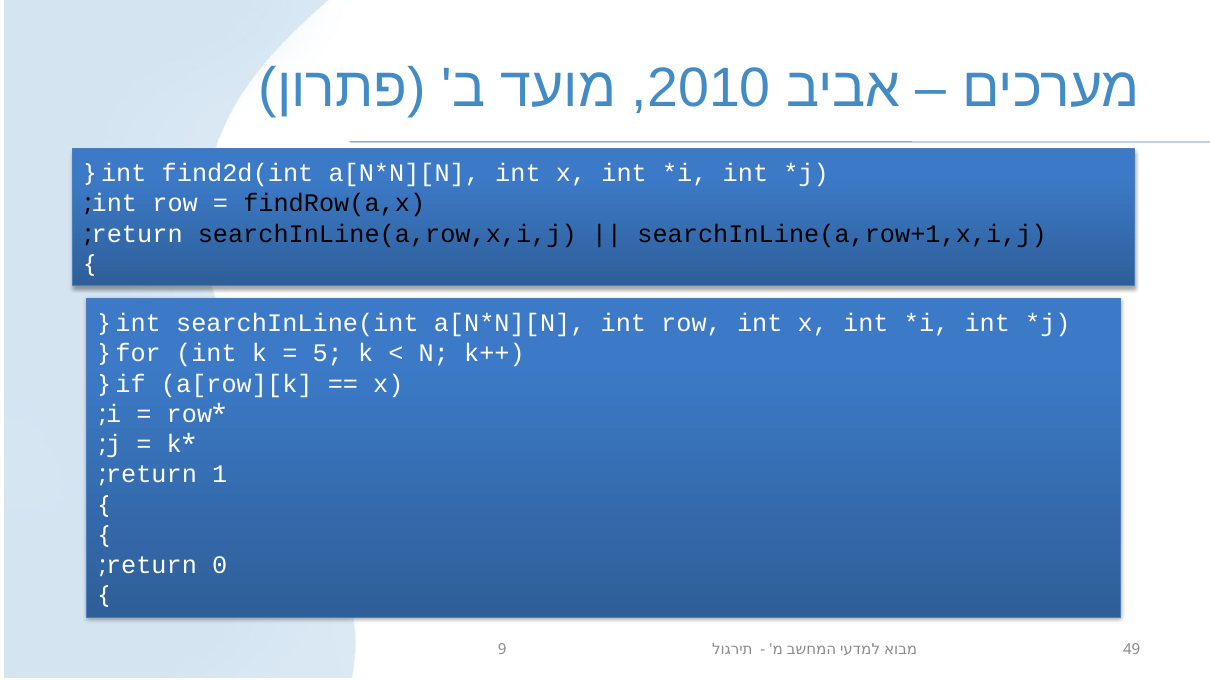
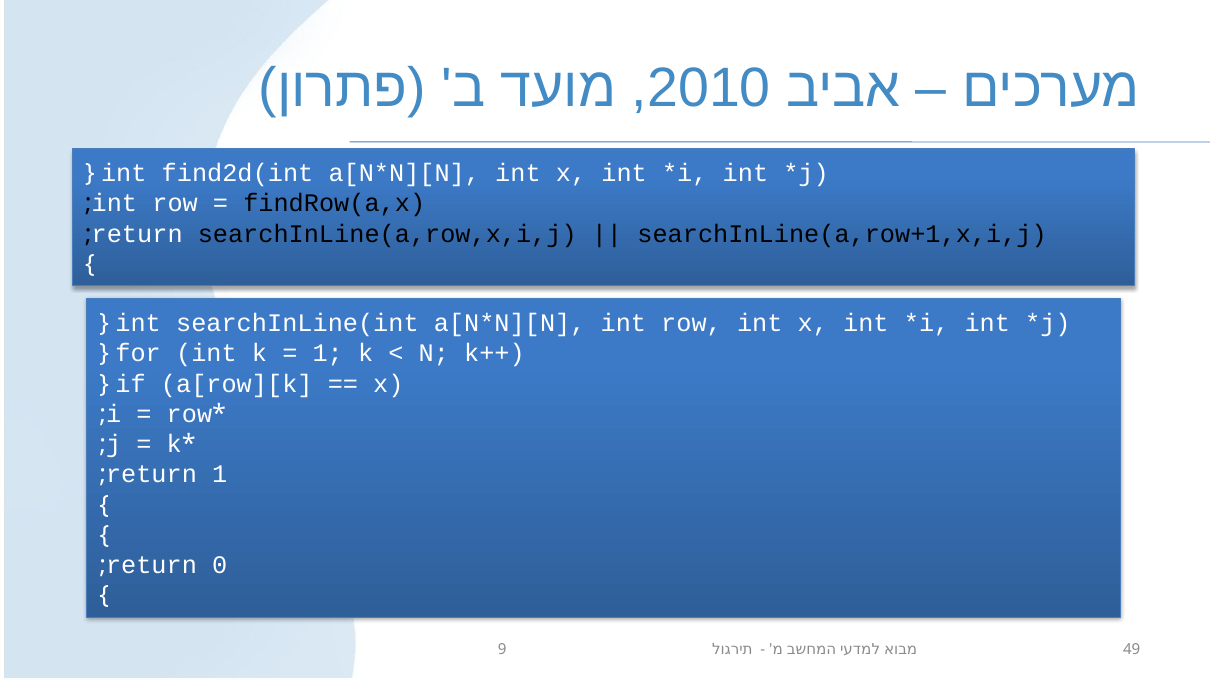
5 at (328, 353): 5 -> 1
